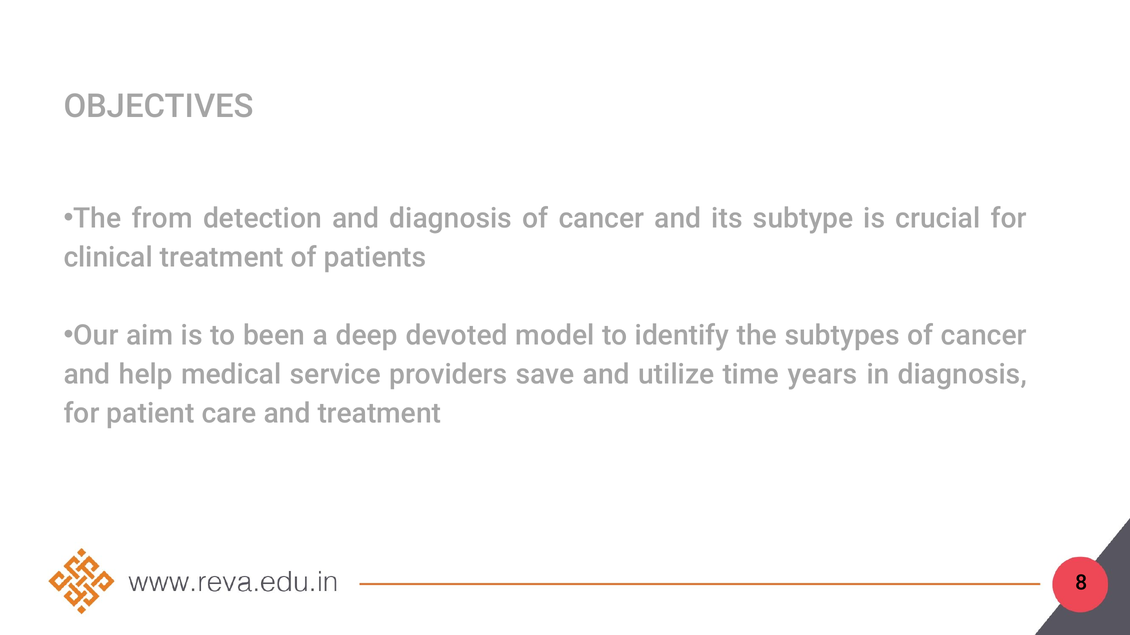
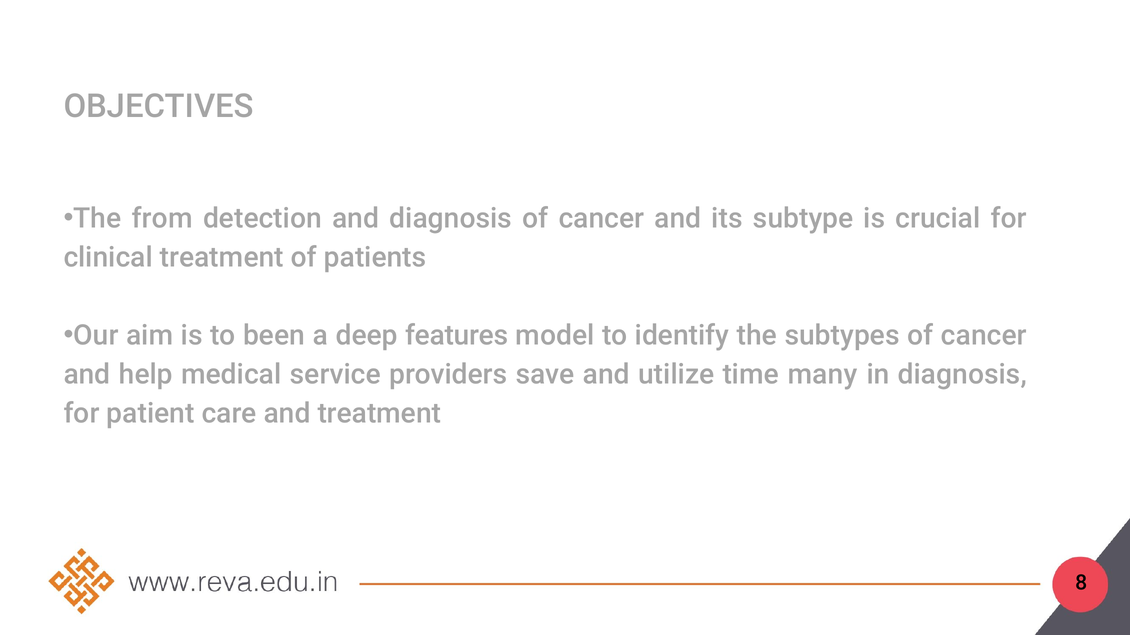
devoted: devoted -> features
years: years -> many
